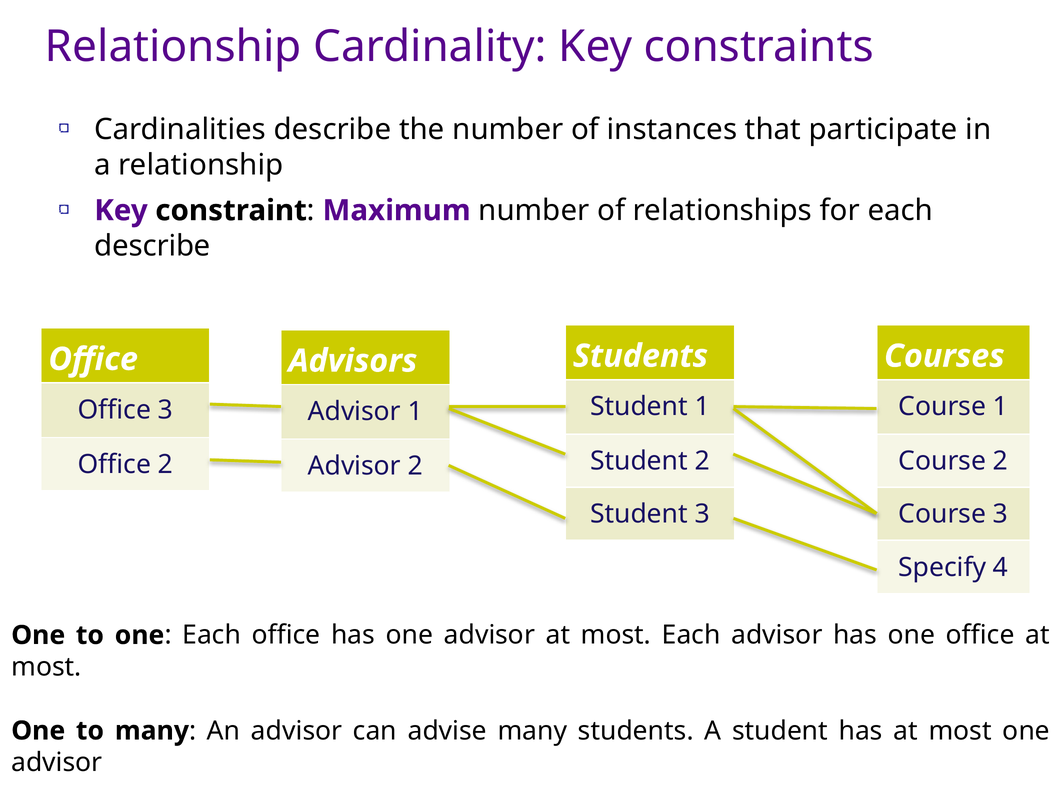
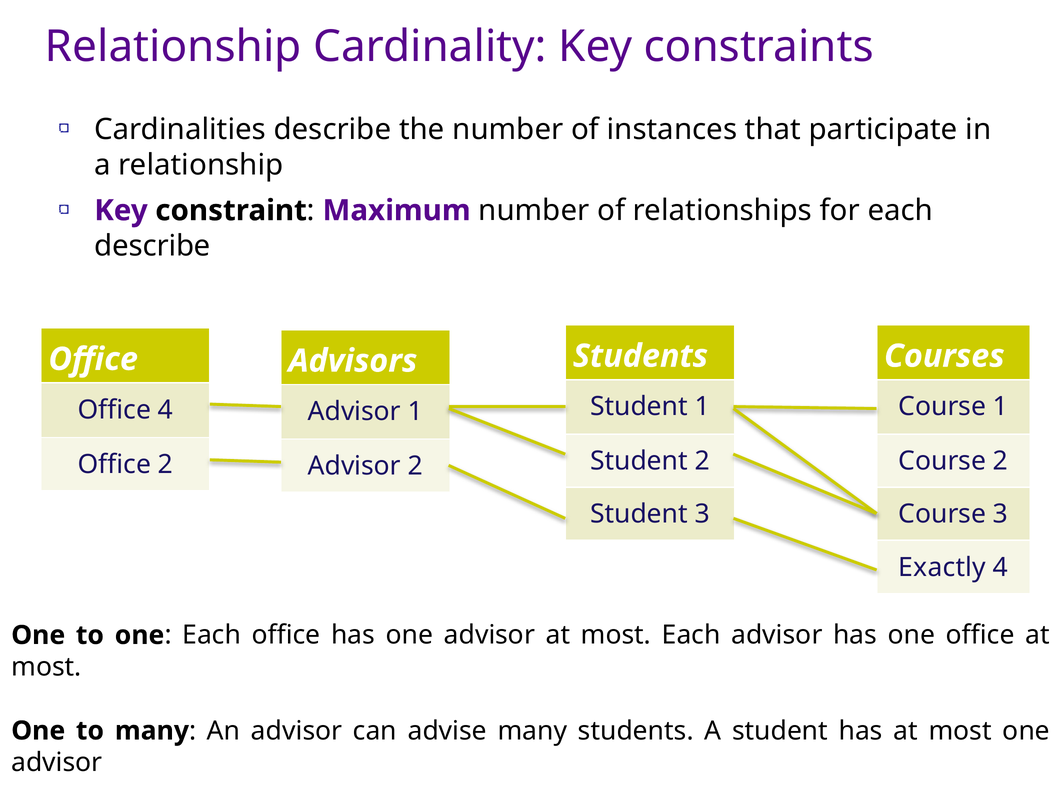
Office 3: 3 -> 4
Specify: Specify -> Exactly
